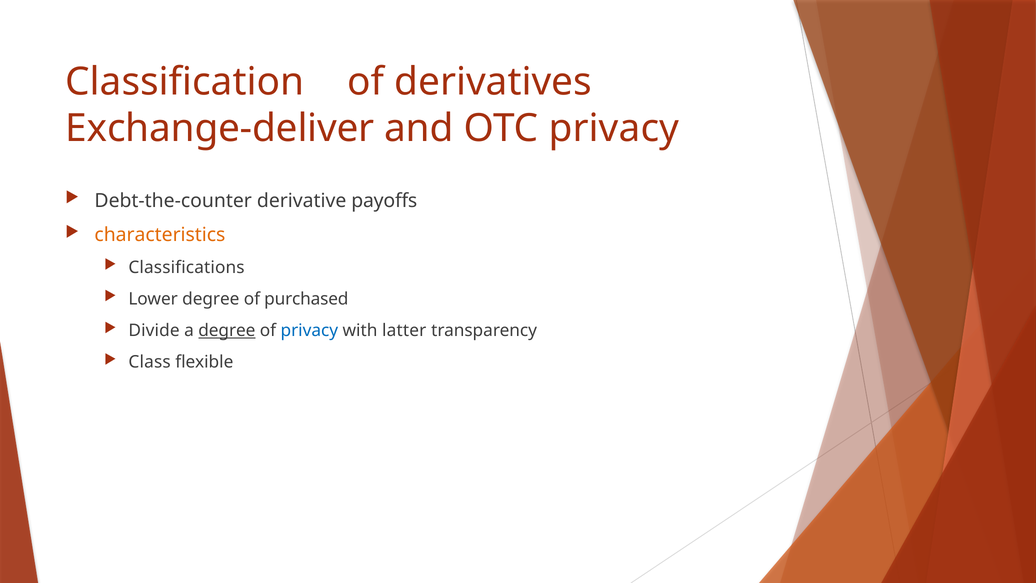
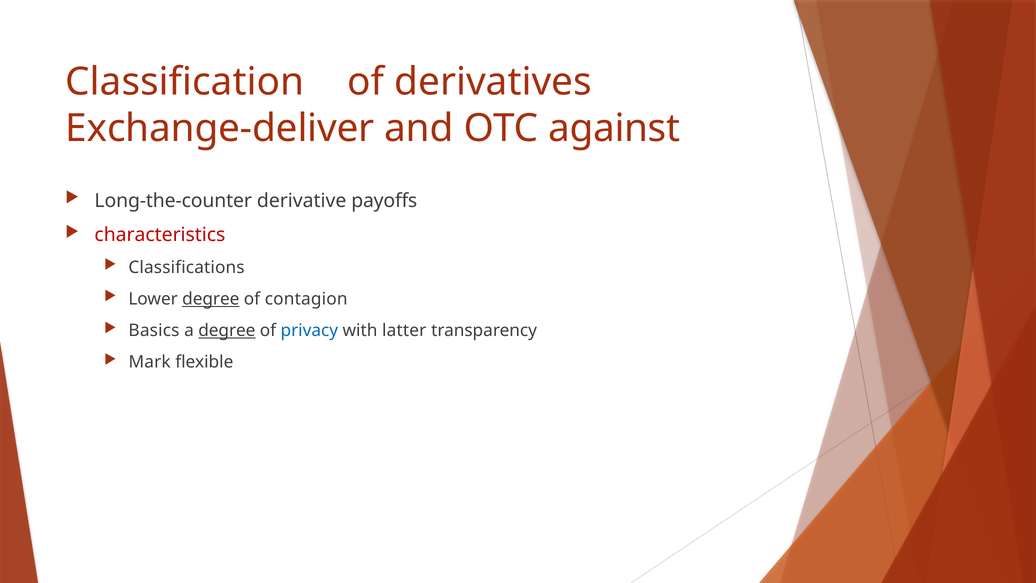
OTC privacy: privacy -> against
Debt-the-counter: Debt-the-counter -> Long-the-counter
characteristics colour: orange -> red
degree at (211, 299) underline: none -> present
purchased: purchased -> contagion
Divide: Divide -> Basics
Class: Class -> Mark
